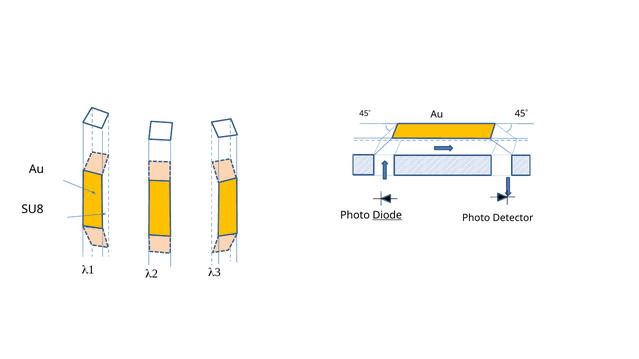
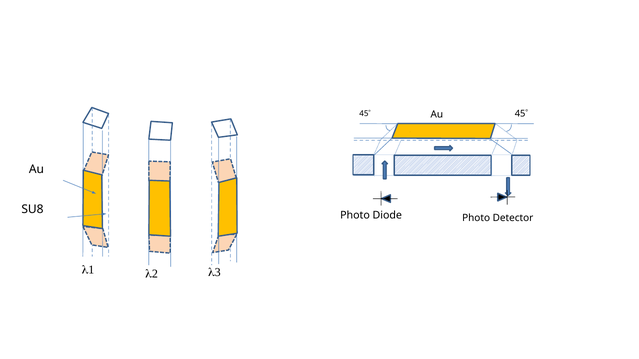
Diode underline: present -> none
